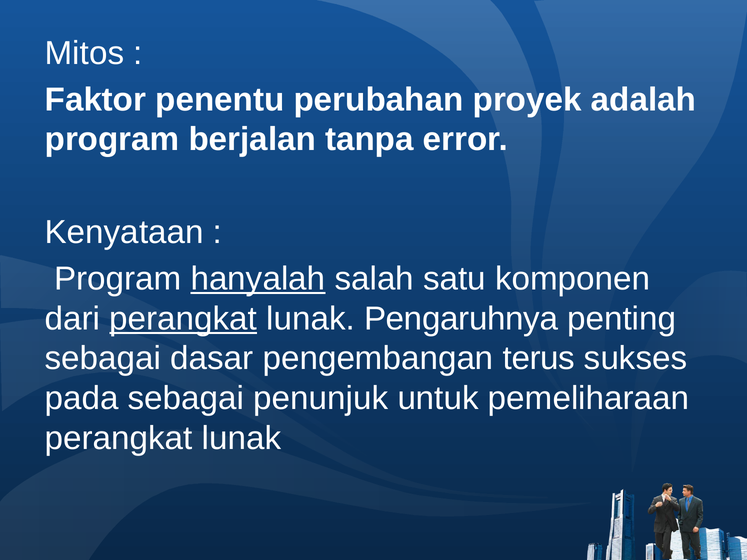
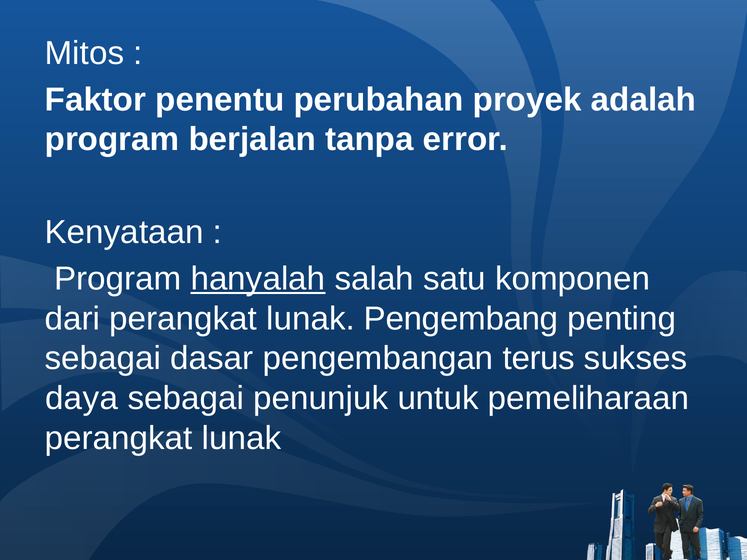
perangkat at (183, 319) underline: present -> none
Pengaruhnya: Pengaruhnya -> Pengembang
pada: pada -> daya
